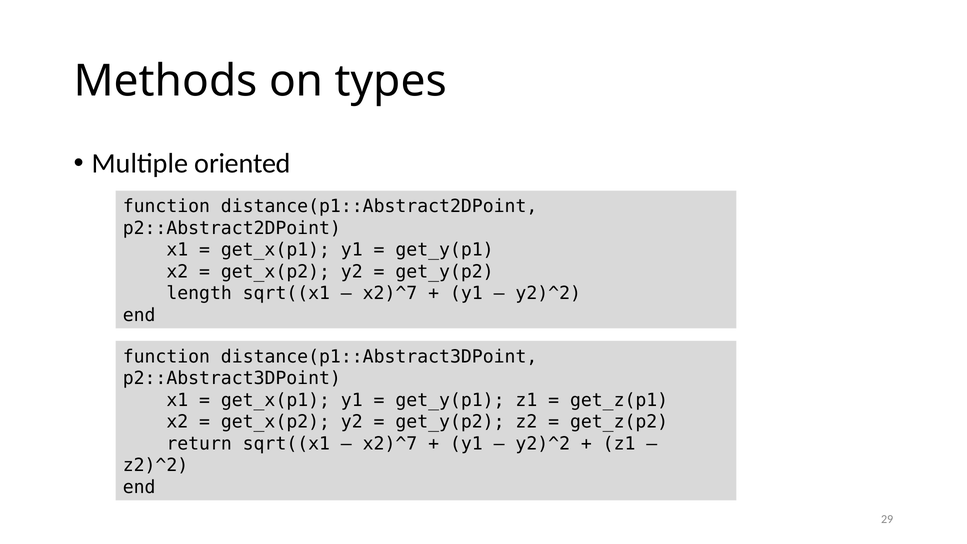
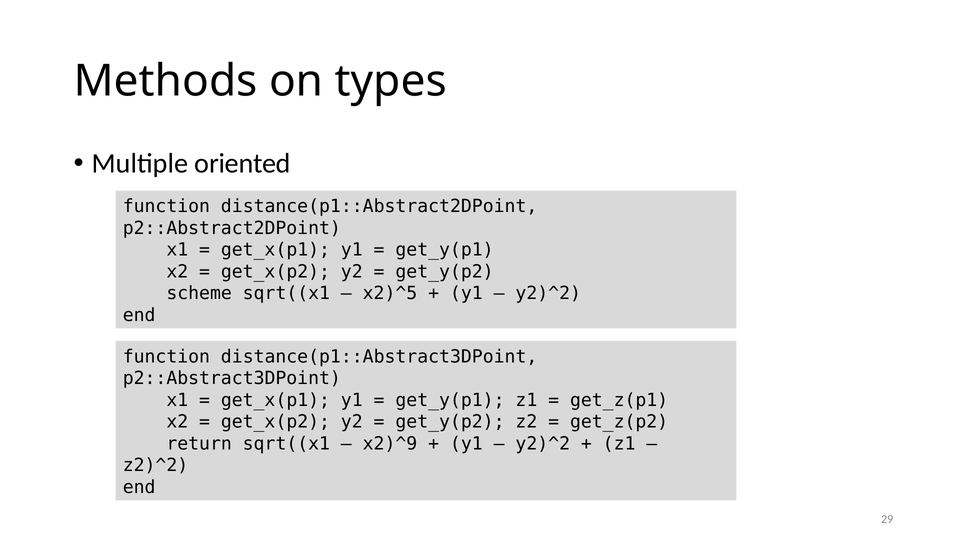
length: length -> scheme
x2)^7 at (390, 293): x2)^7 -> x2)^5
x2)^7 at (390, 444): x2)^7 -> x2)^9
